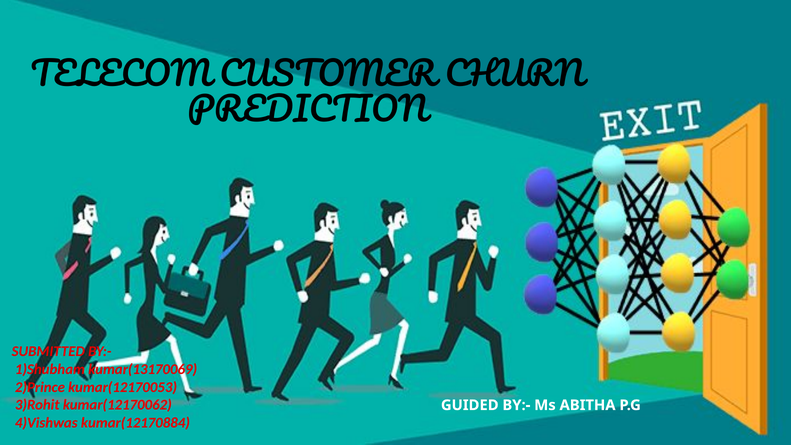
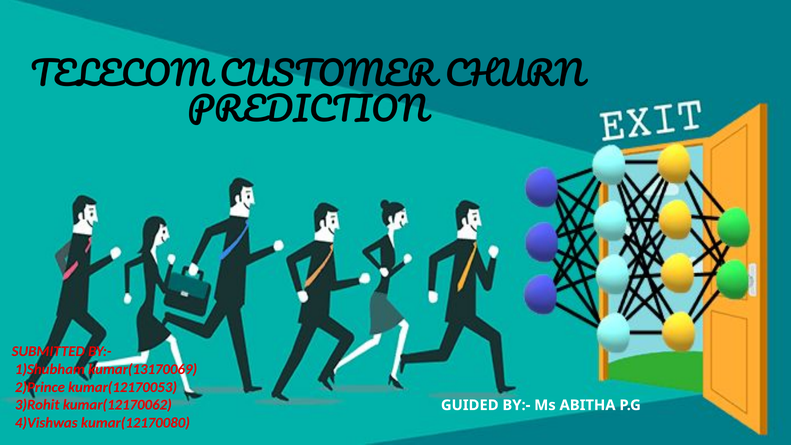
kumar(12170884: kumar(12170884 -> kumar(12170080
